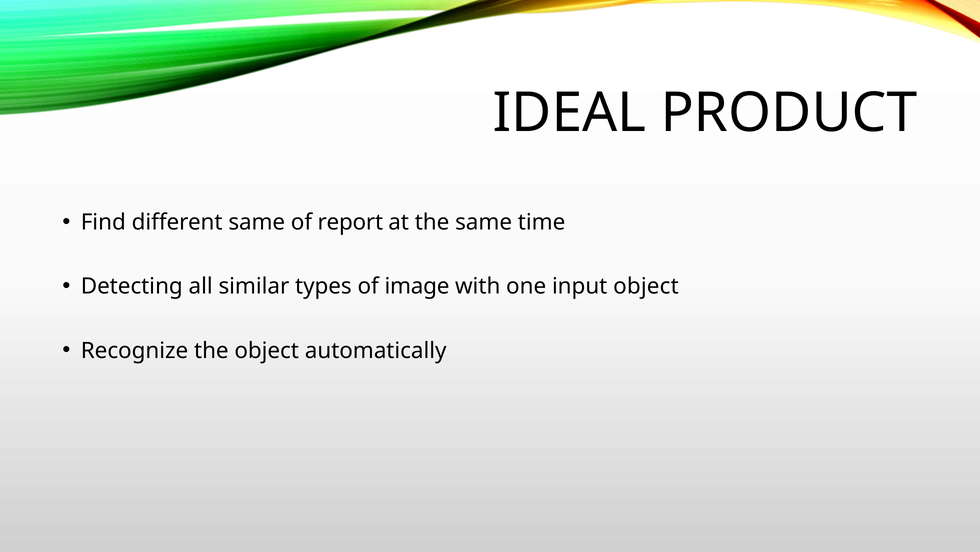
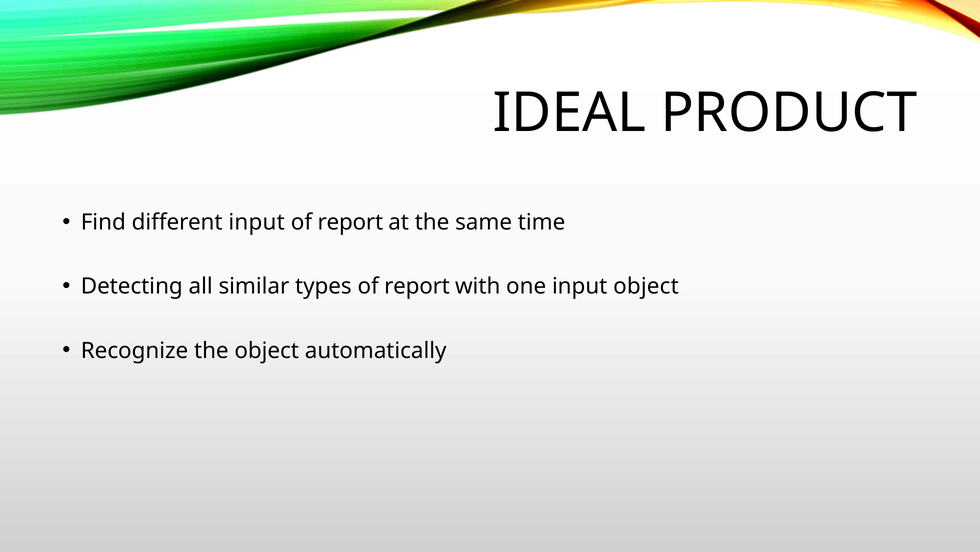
different same: same -> input
types of image: image -> report
